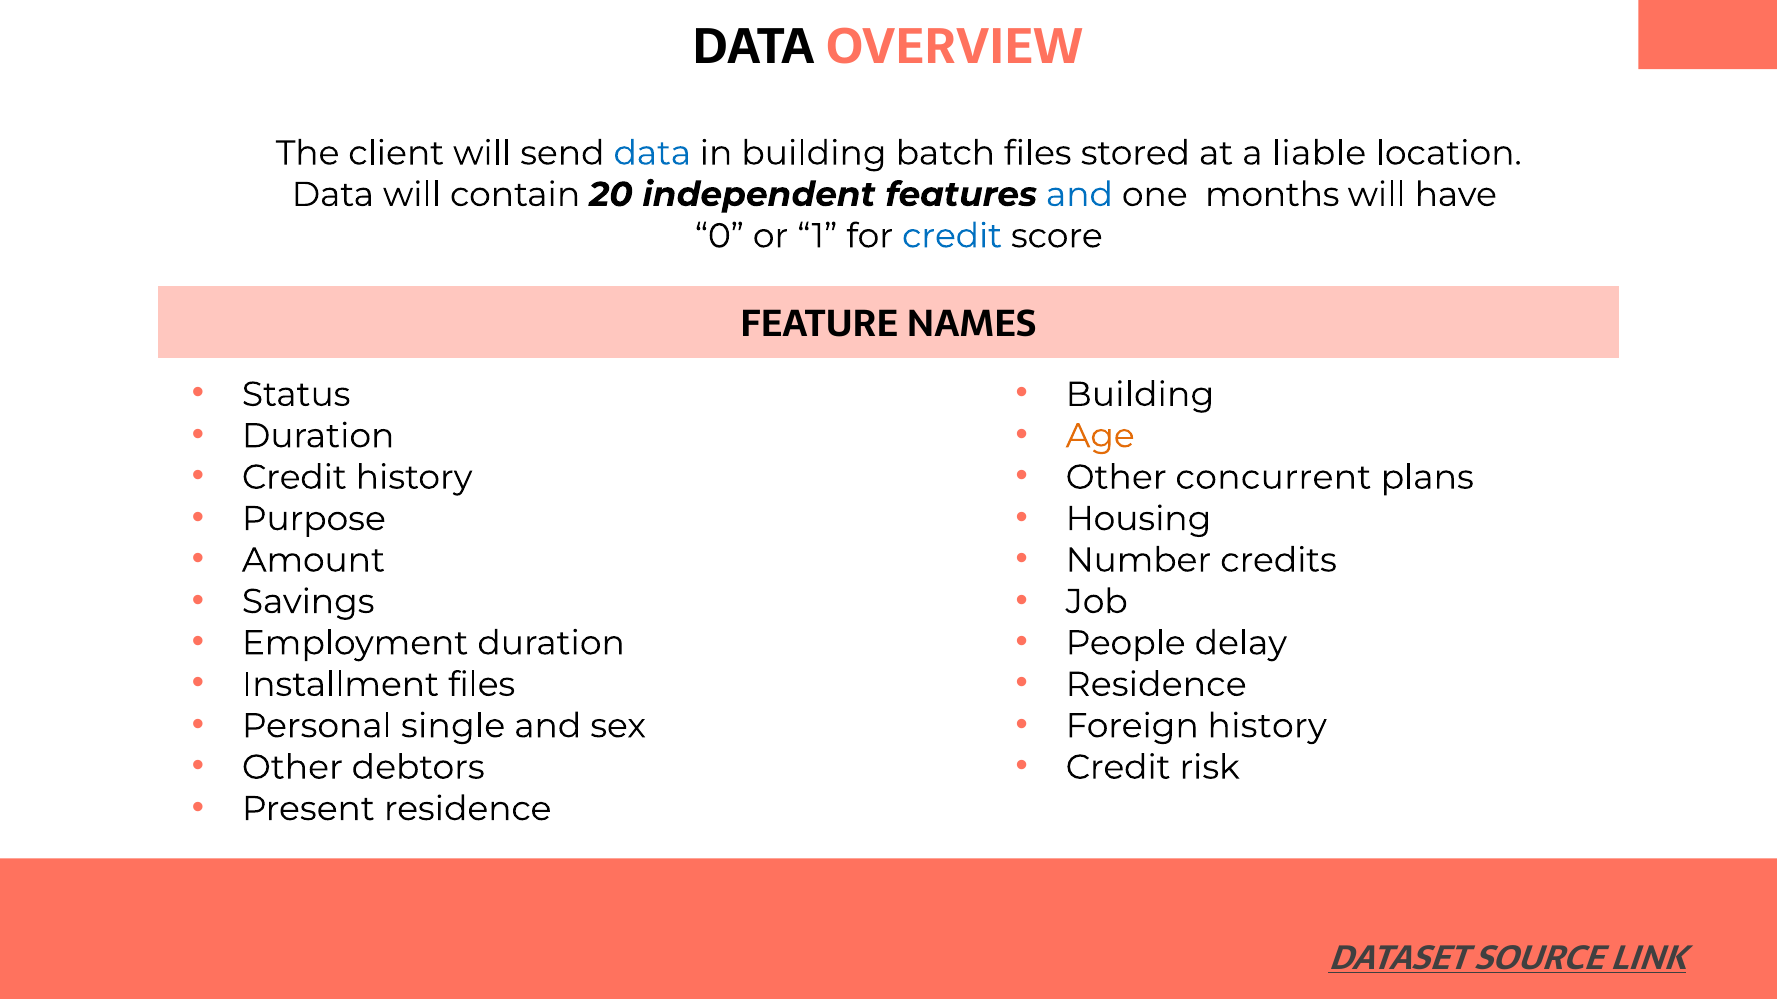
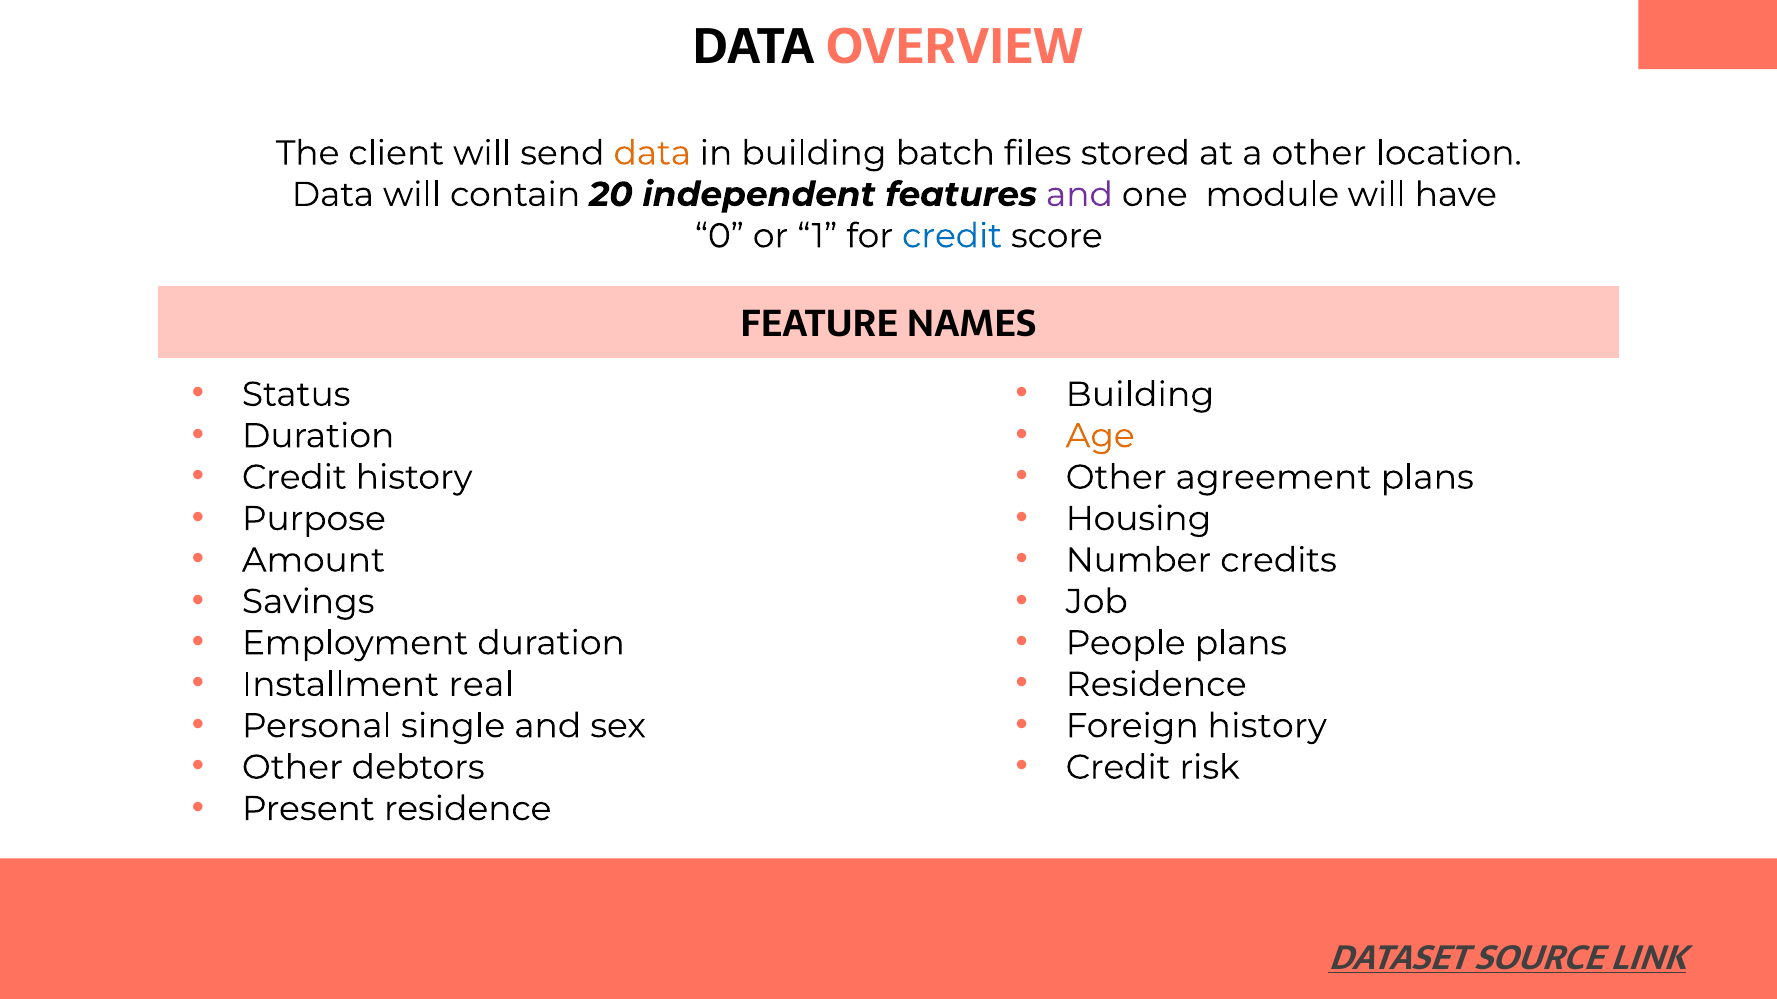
data at (652, 153) colour: blue -> orange
a liable: liable -> other
and at (1079, 195) colour: blue -> purple
months: months -> module
concurrent: concurrent -> agreement
People delay: delay -> plans
Installment files: files -> real
